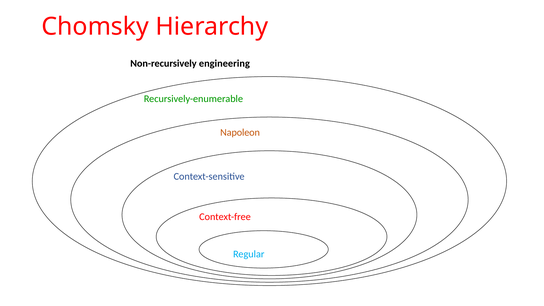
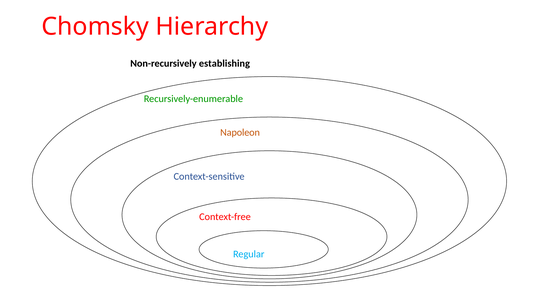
engineering: engineering -> establishing
